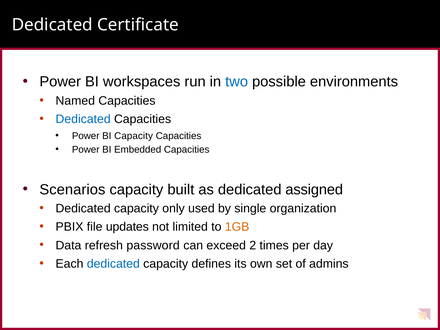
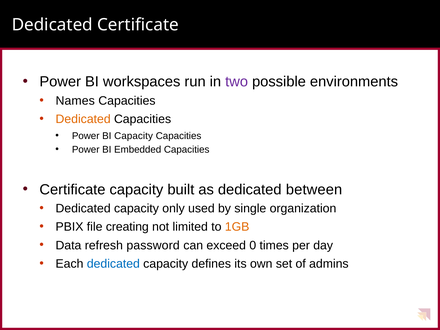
two colour: blue -> purple
Named: Named -> Names
Dedicated at (83, 119) colour: blue -> orange
Scenarios at (72, 190): Scenarios -> Certificate
assigned: assigned -> between
updates: updates -> creating
2: 2 -> 0
